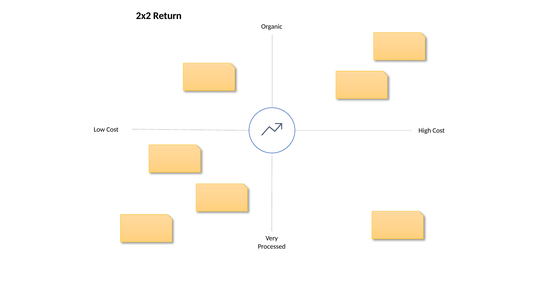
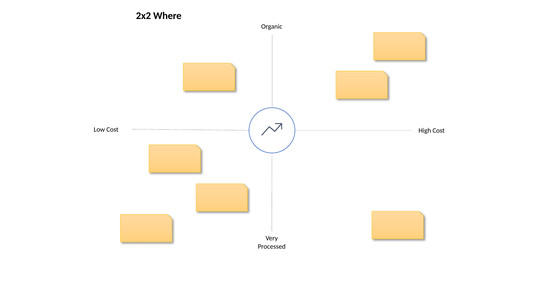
Return: Return -> Where
